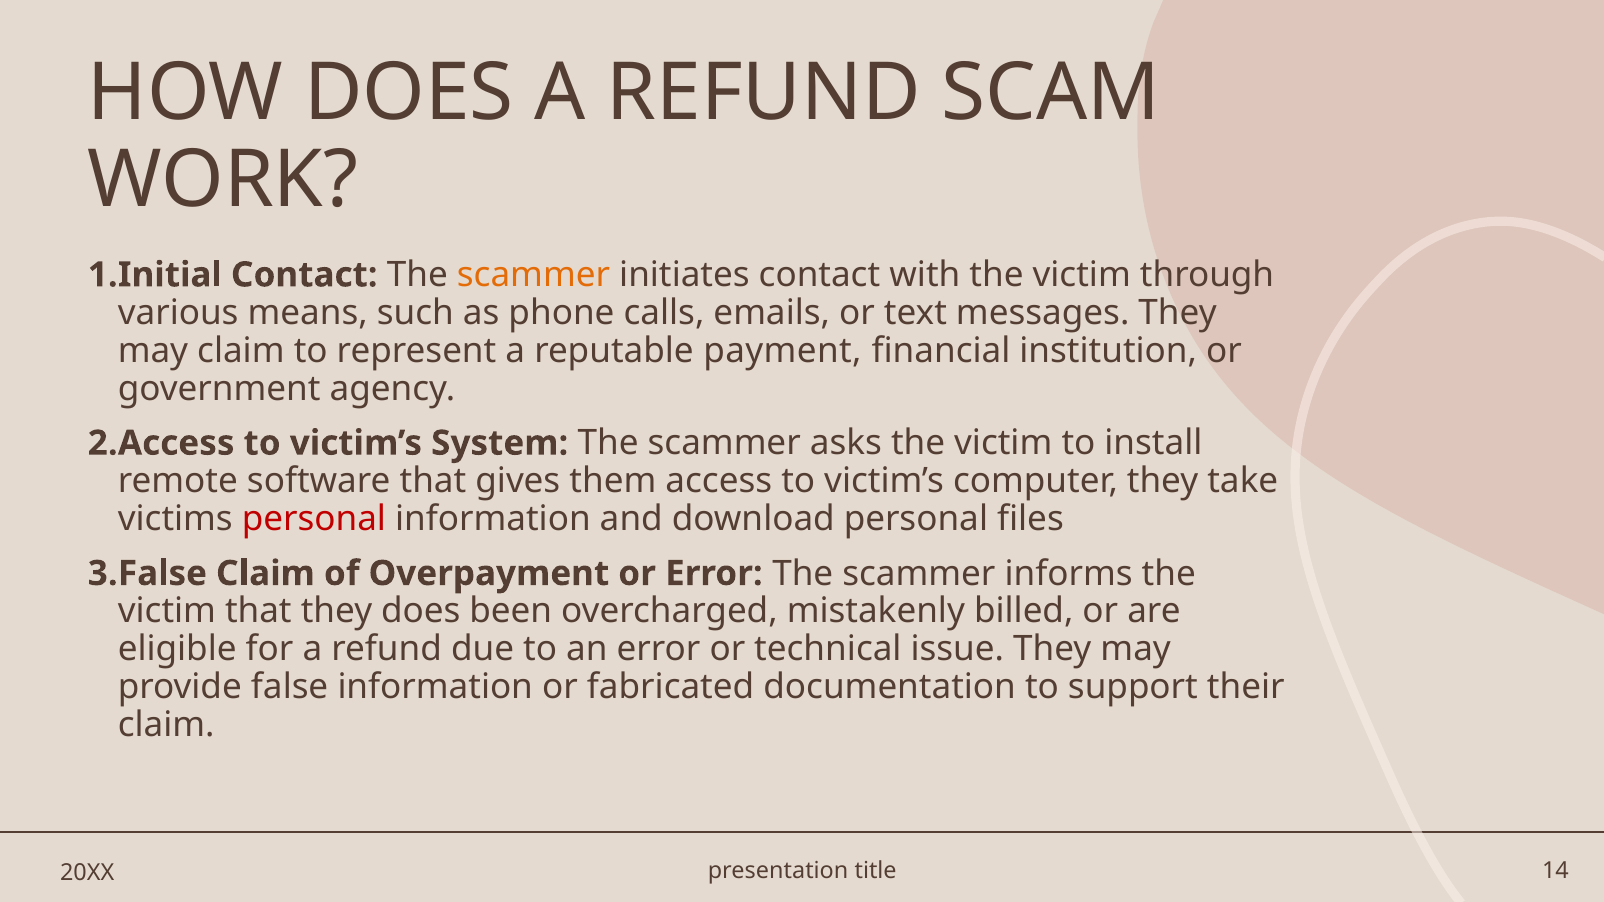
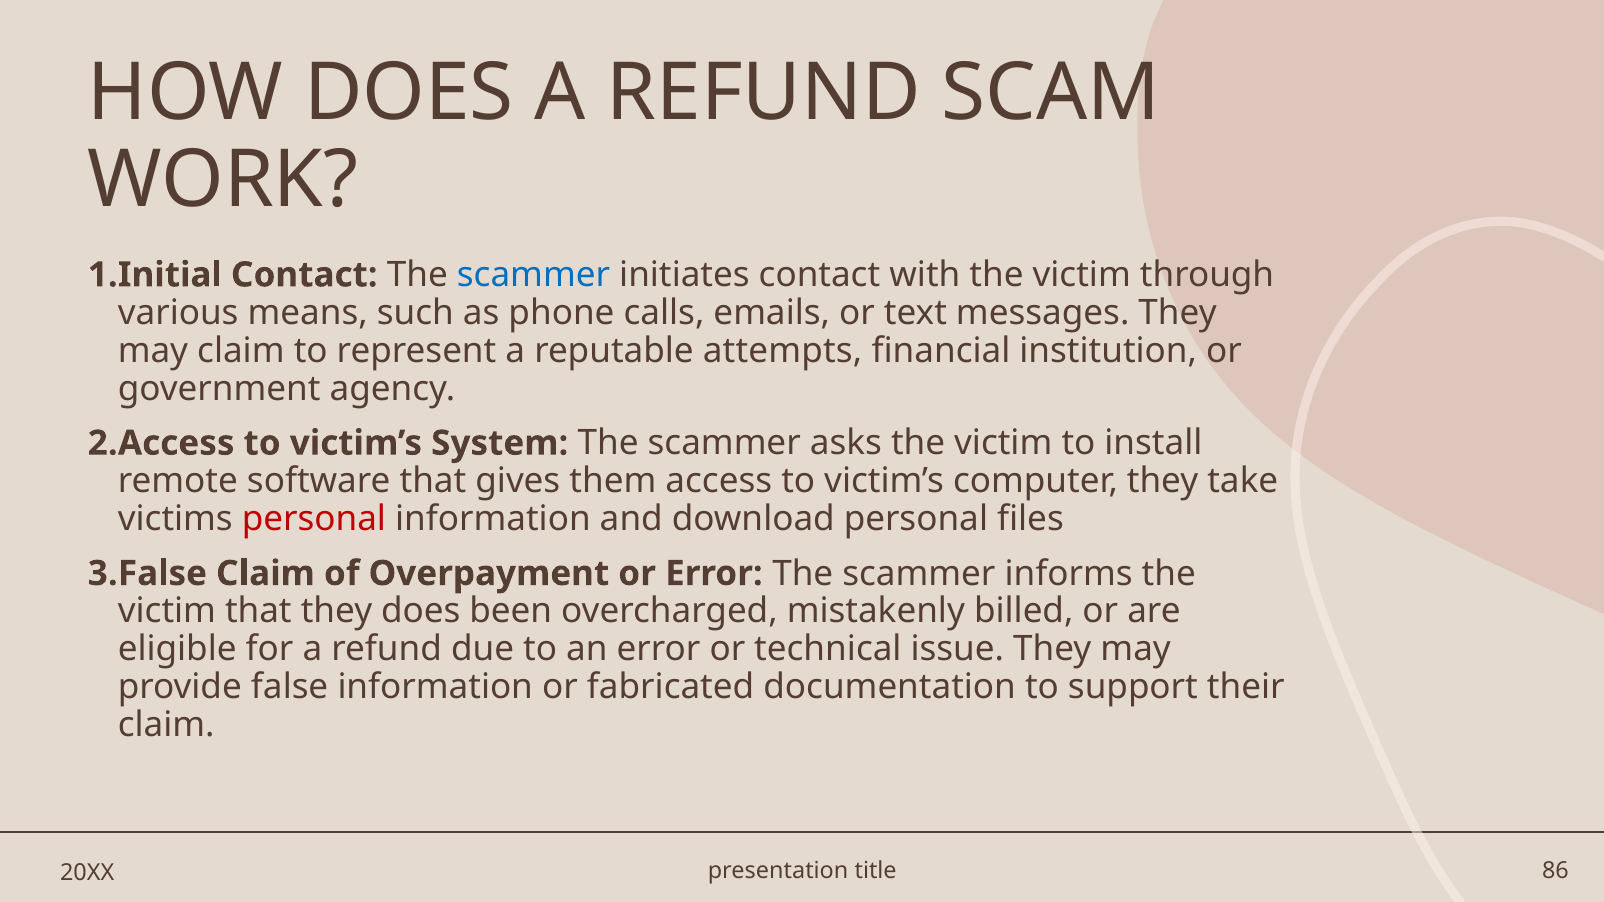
scammer at (533, 275) colour: orange -> blue
payment: payment -> attempts
14: 14 -> 86
